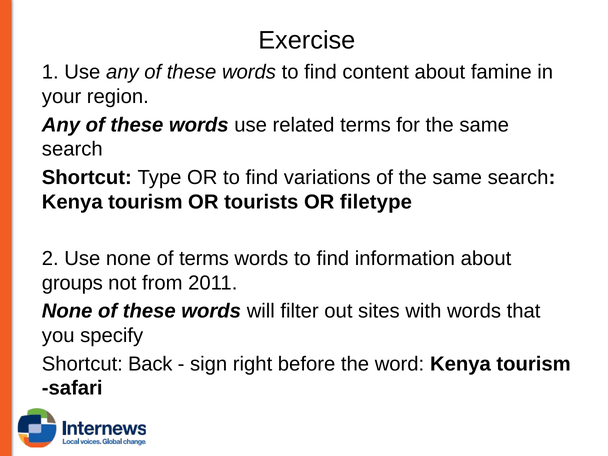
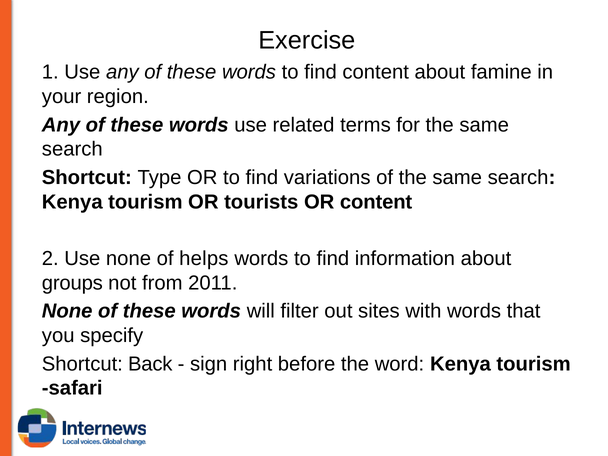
OR filetype: filetype -> content
of terms: terms -> helps
